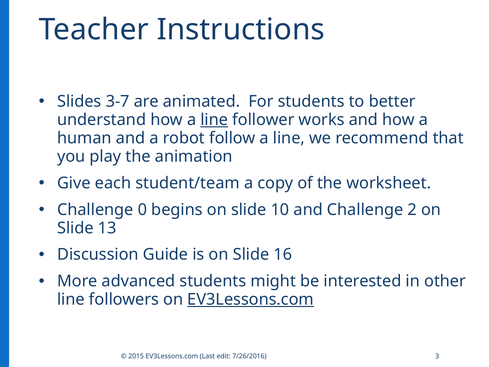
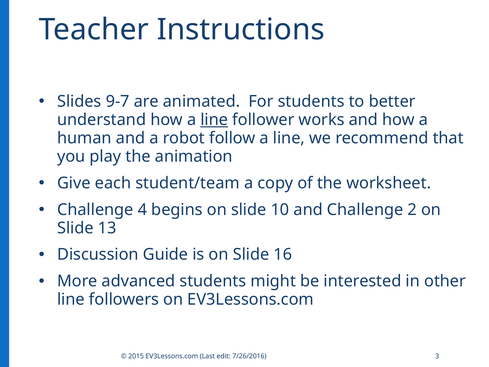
3-7: 3-7 -> 9-7
0: 0 -> 4
EV3Lessons.com at (251, 299) underline: present -> none
